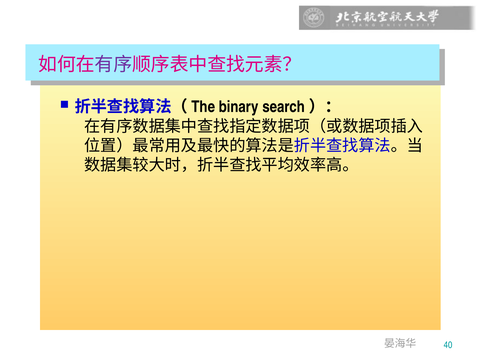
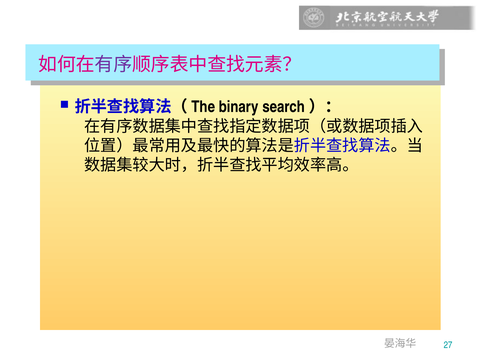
40: 40 -> 27
